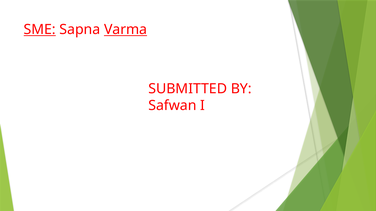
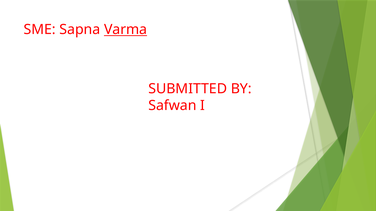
SME underline: present -> none
